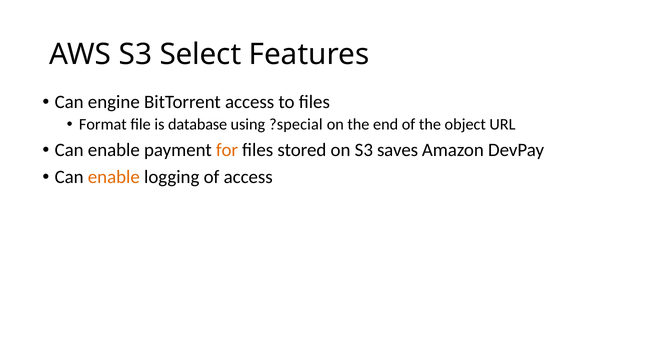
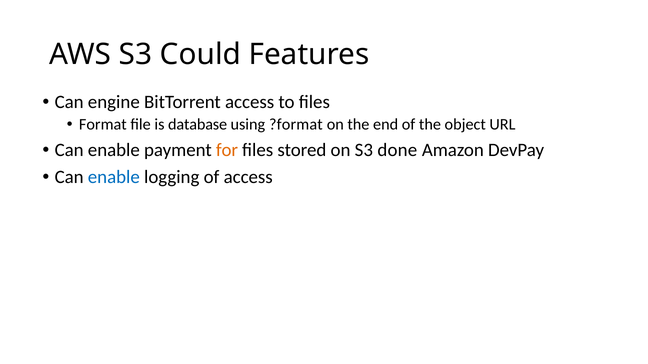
Select: Select -> Could
?special: ?special -> ?format
saves: saves -> done
enable at (114, 177) colour: orange -> blue
